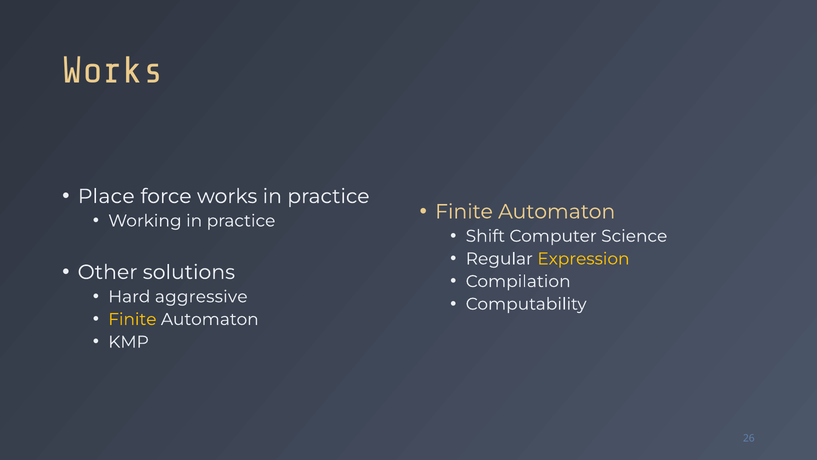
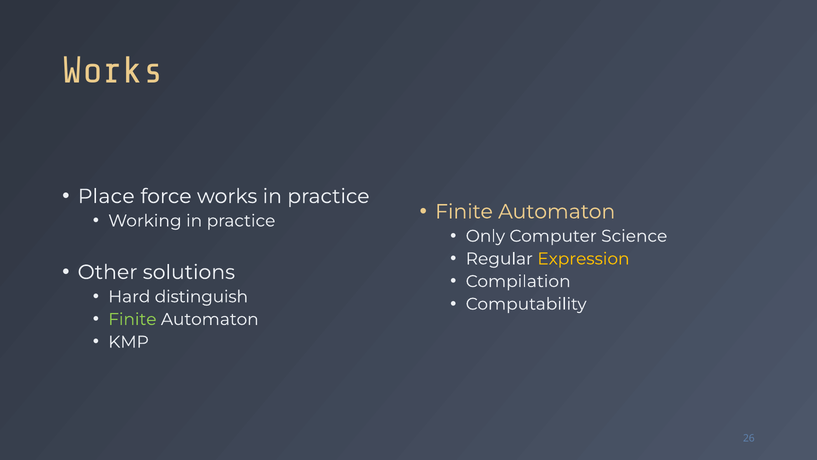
Shift: Shift -> Only
aggressive: aggressive -> distinguish
Finite at (132, 319) colour: yellow -> light green
